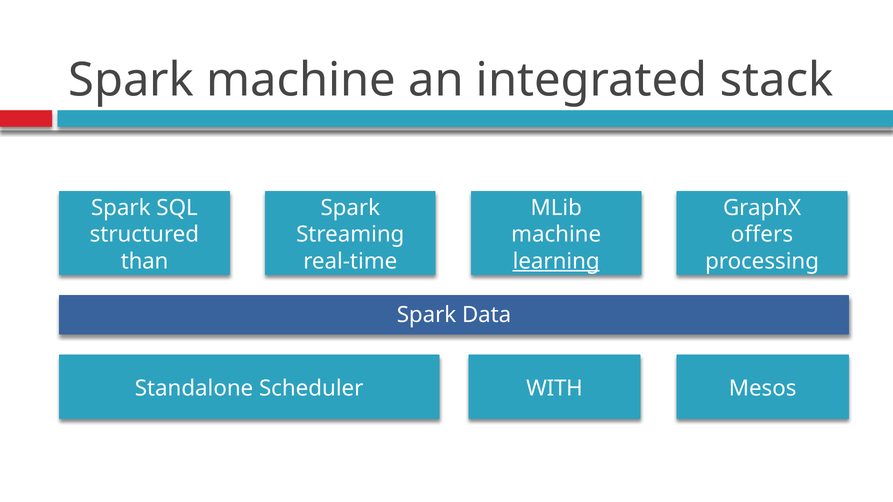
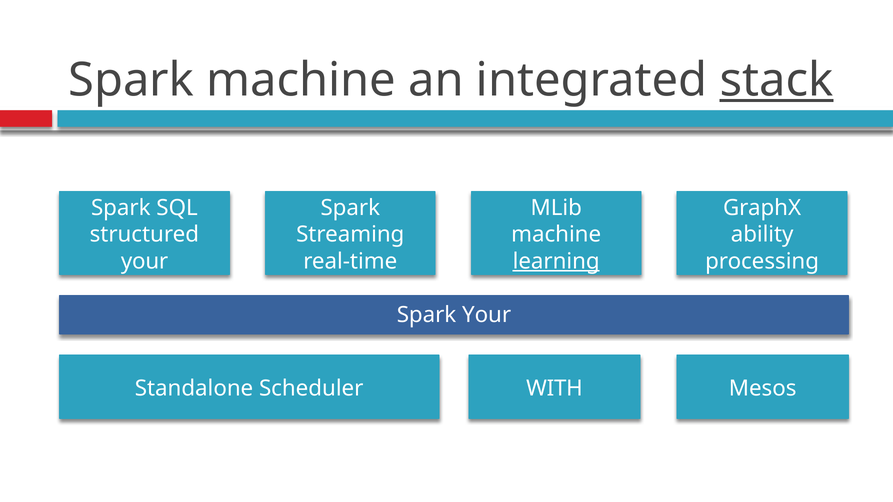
stack underline: none -> present
offers: offers -> ability
than at (145, 261): than -> your
Spark Data: Data -> Your
